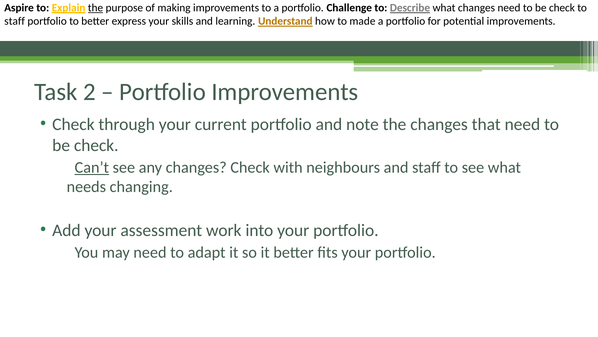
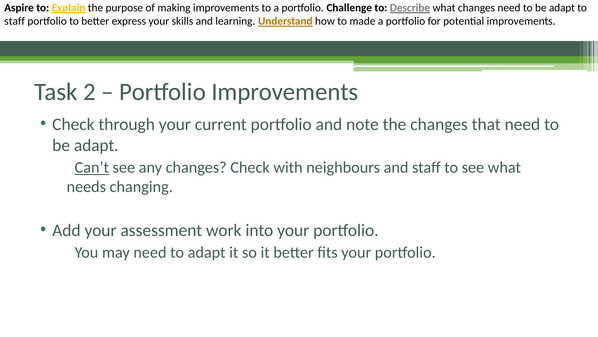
the at (95, 8) underline: present -> none
check at (562, 8): check -> adapt
check at (96, 145): check -> adapt
